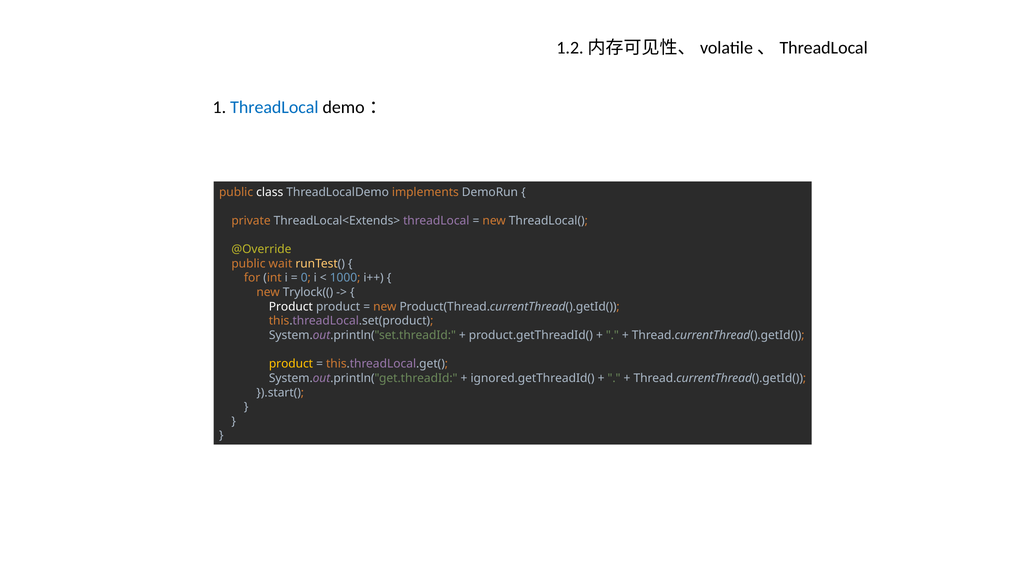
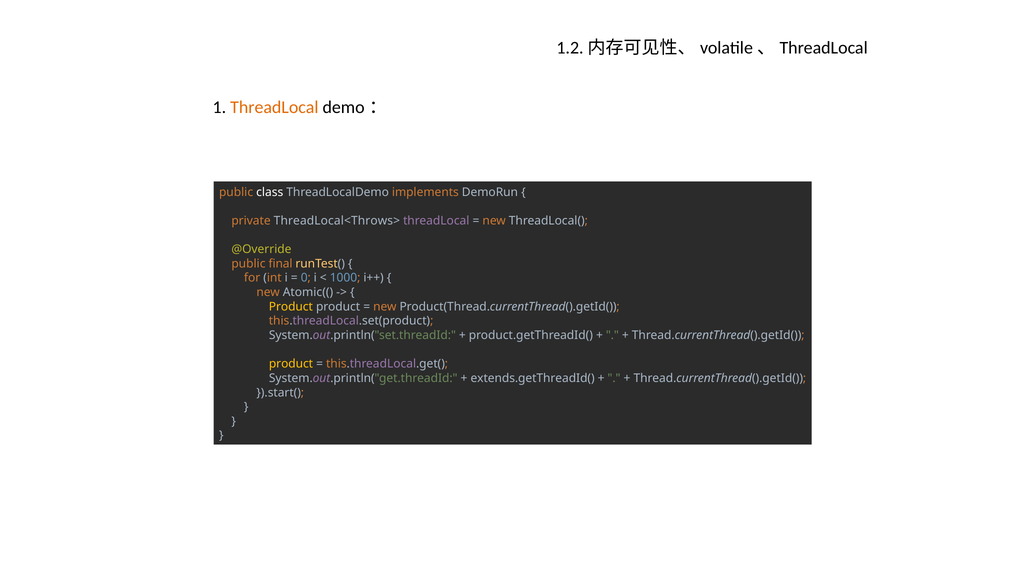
ThreadLocal at (274, 108) colour: blue -> orange
ThreadLocal<Extends>: ThreadLocal<Extends> -> ThreadLocal<Throws>
wait: wait -> final
Trylock((: Trylock(( -> Atomic((
Product at (291, 307) colour: white -> yellow
ignored.getThreadId(: ignored.getThreadId( -> extends.getThreadId(
